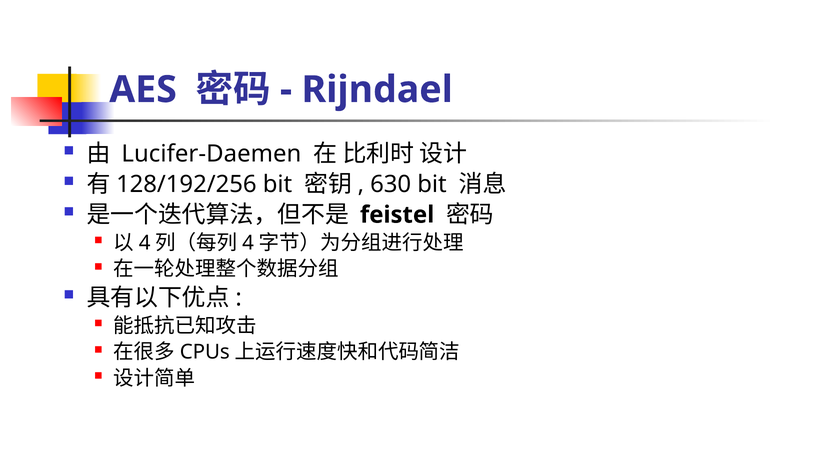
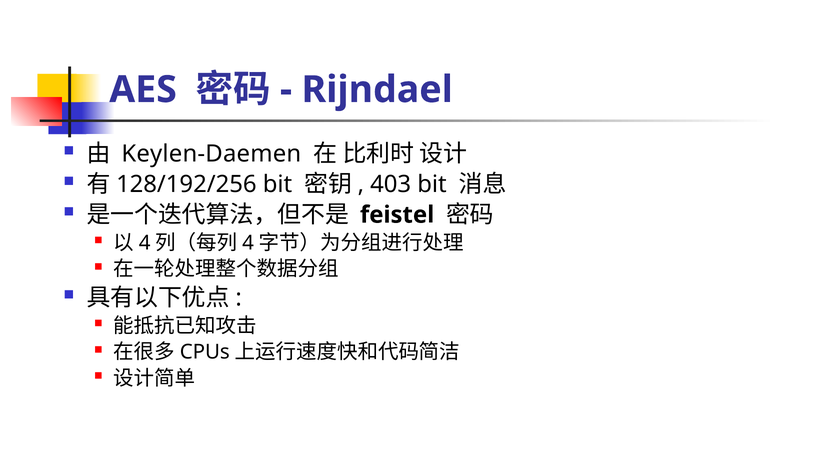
Lucifer-Daemen: Lucifer-Daemen -> Keylen-Daemen
630: 630 -> 403
